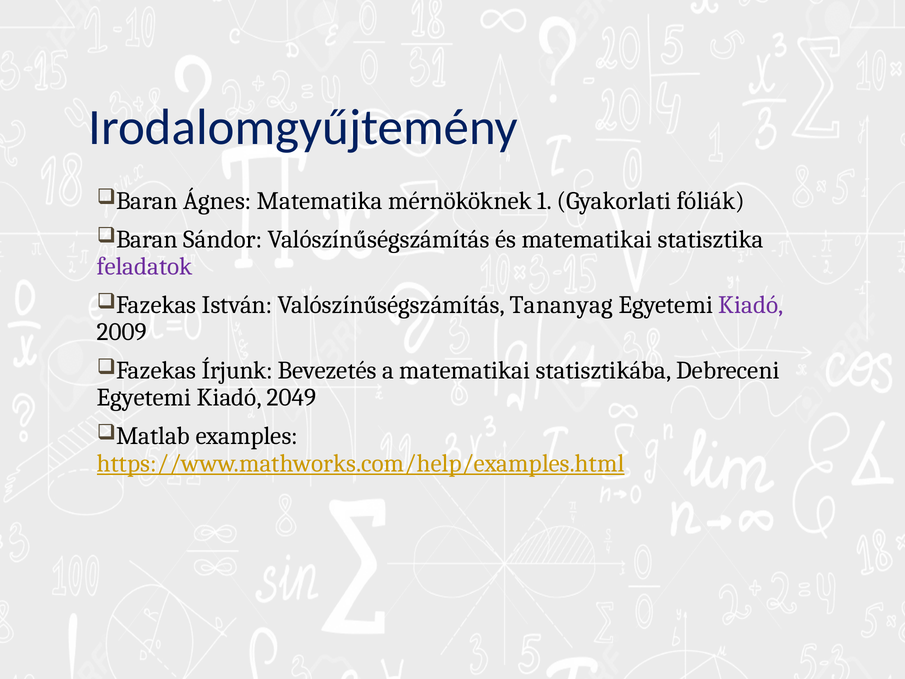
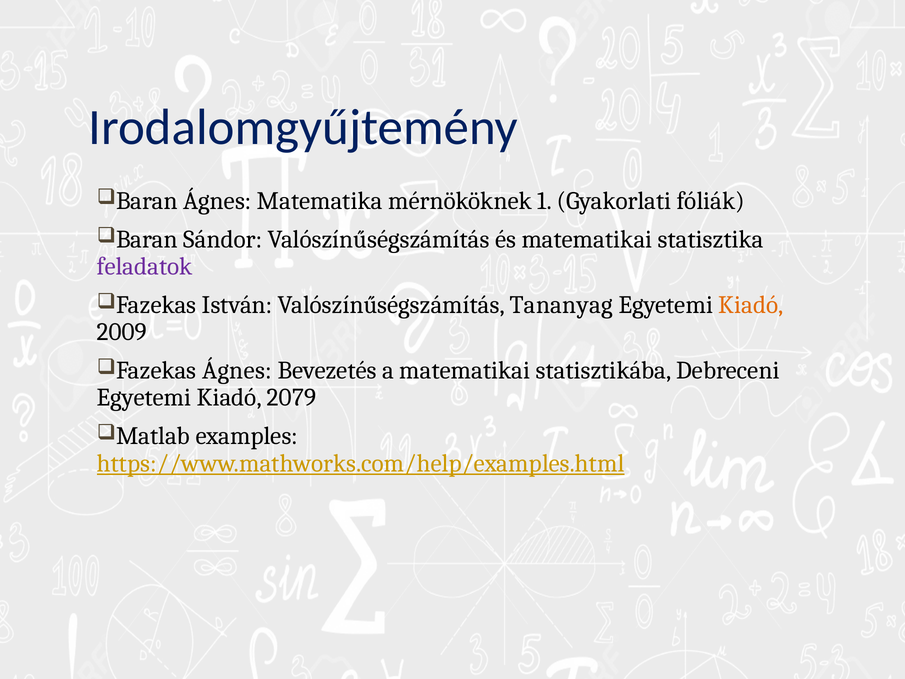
Kiadó at (751, 305) colour: purple -> orange
Írjunk at (237, 370): Írjunk -> Ágnes
2049: 2049 -> 2079
